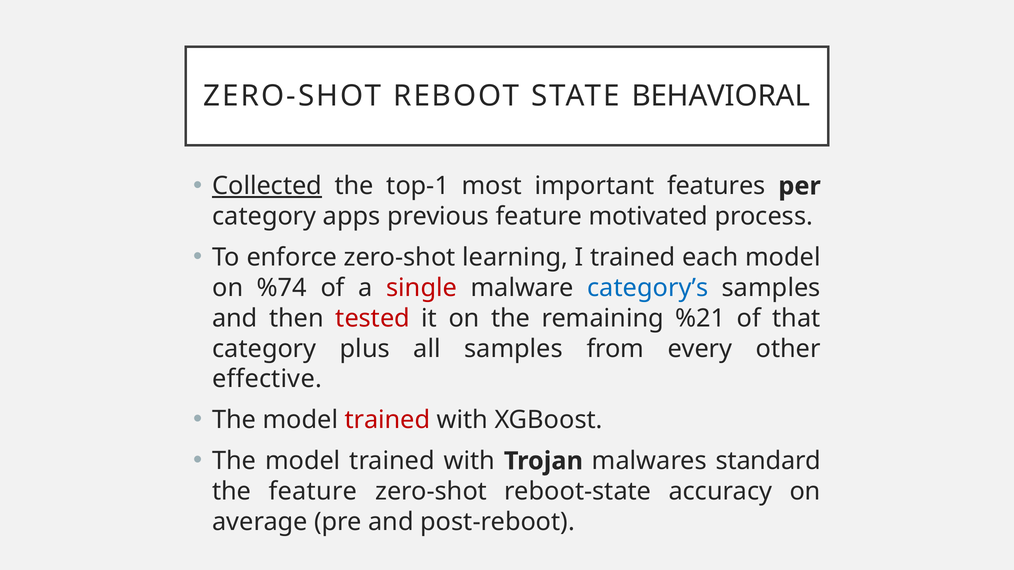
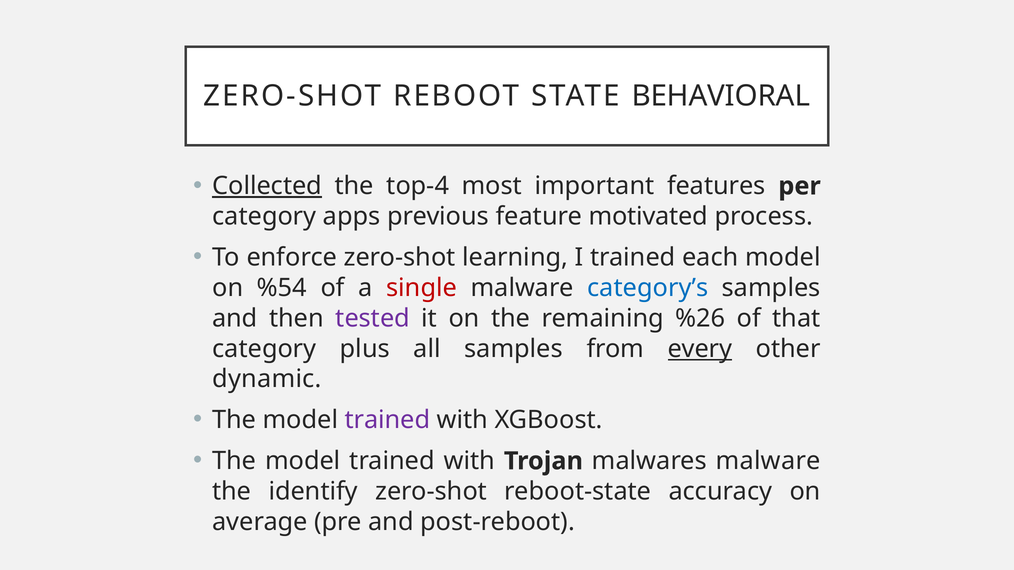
top-1: top-1 -> top-4
%74: %74 -> %54
tested colour: red -> purple
%21: %21 -> %26
every underline: none -> present
effective: effective -> dynamic
trained at (388, 420) colour: red -> purple
malwares standard: standard -> malware
the feature: feature -> identify
